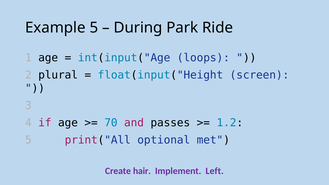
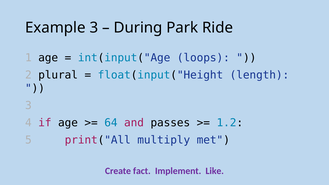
Example 5: 5 -> 3
screen: screen -> length
70: 70 -> 64
optional: optional -> multiply
hair: hair -> fact
Left: Left -> Like
